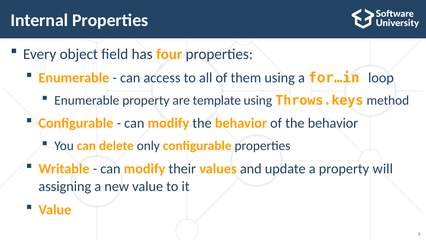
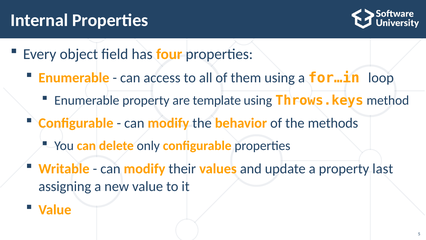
of the behavior: behavior -> methods
will: will -> last
